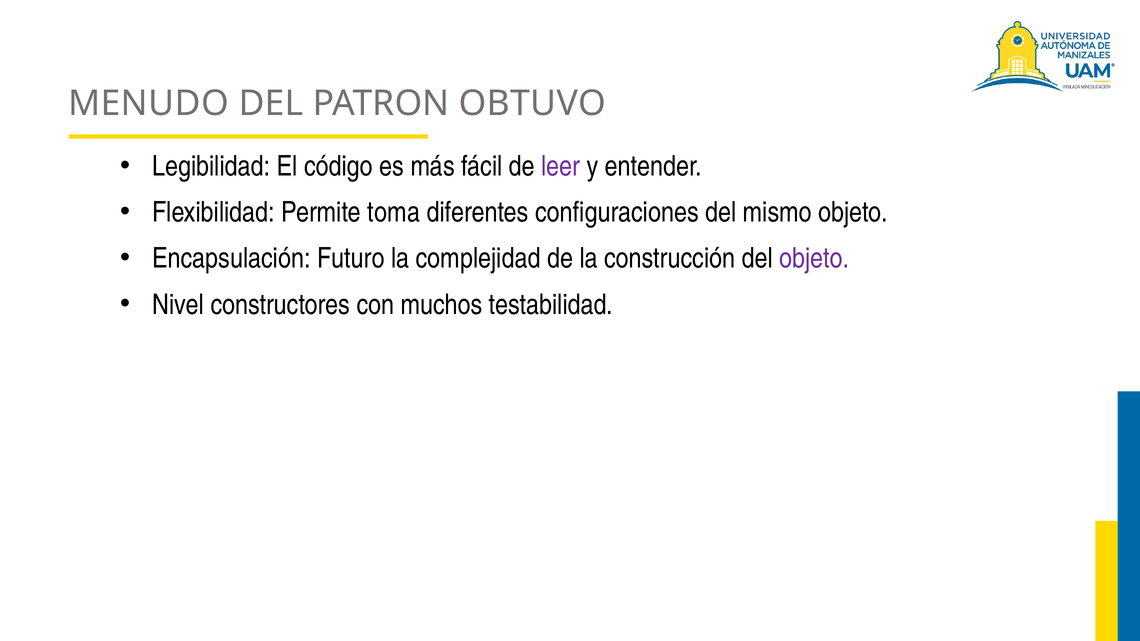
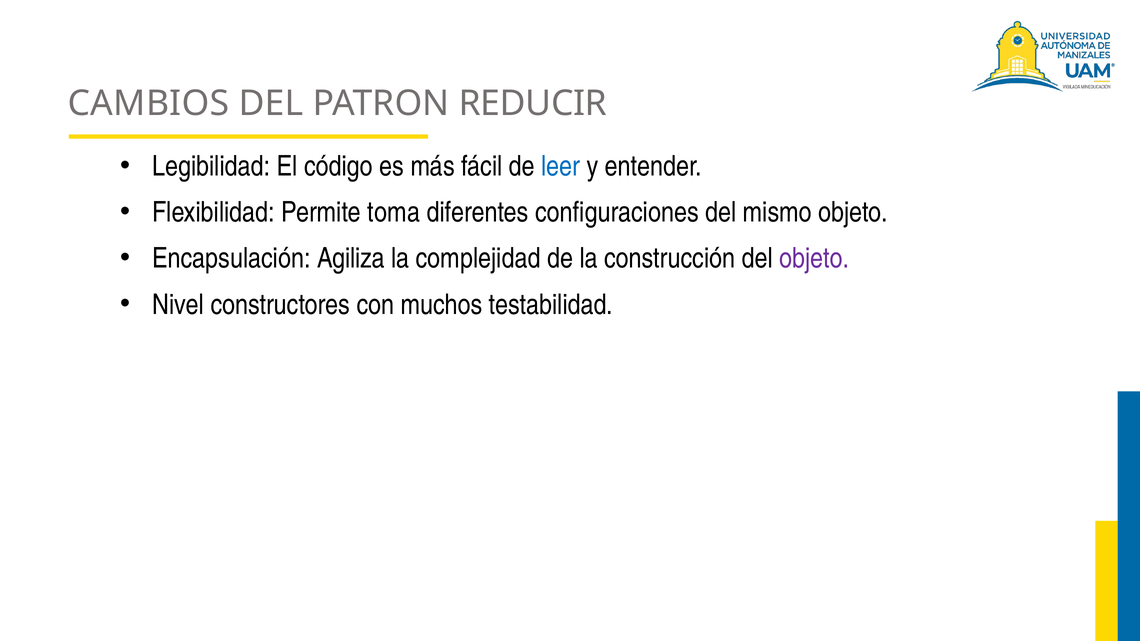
MENUDO: MENUDO -> CAMBIOS
OBTUVO: OBTUVO -> REDUCIR
leer colour: purple -> blue
Futuro: Futuro -> Agiliza
